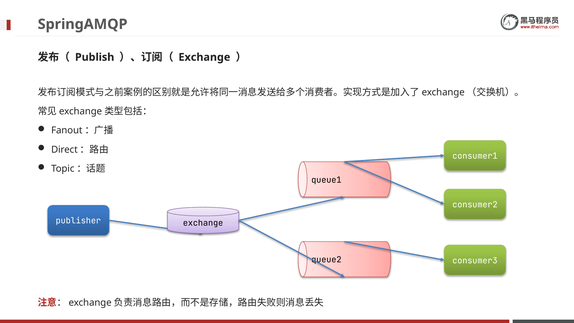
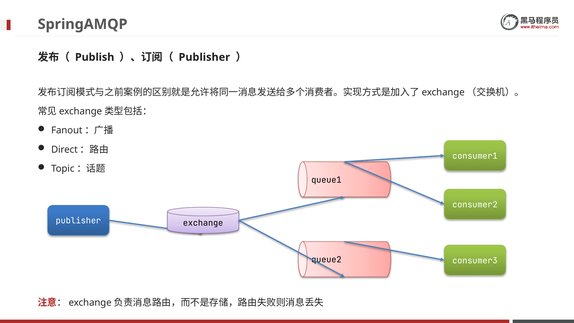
Exchange at (204, 57): Exchange -> Publisher
